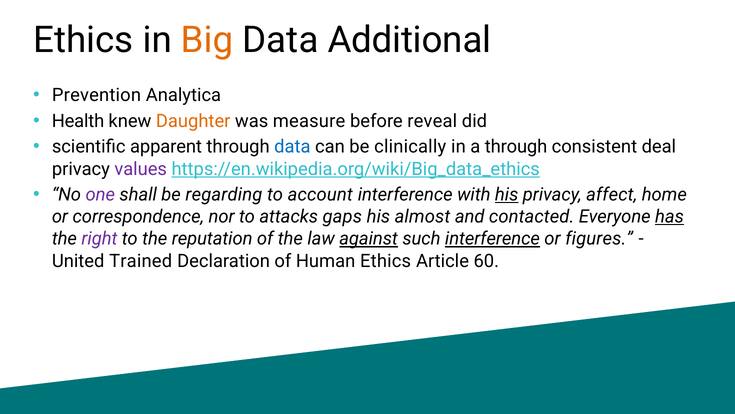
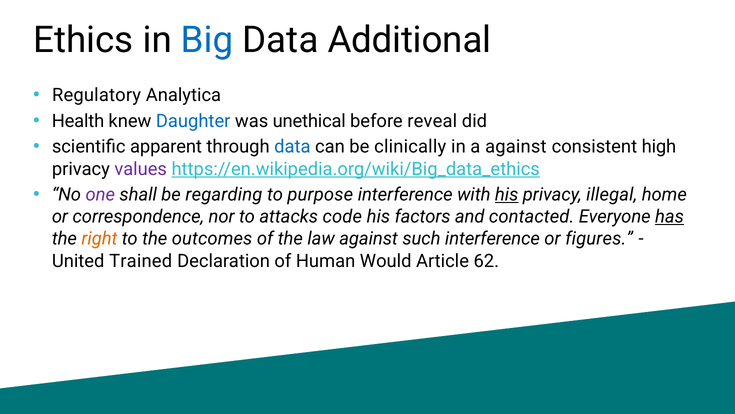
Big colour: orange -> blue
Prevention: Prevention -> Regulatory
Daughter colour: orange -> blue
measure: measure -> unethical
a through: through -> against
deal: deal -> high
account: account -> purpose
affect: affect -> illegal
gaps: gaps -> code
almost: almost -> factors
right colour: purple -> orange
reputation: reputation -> outcomes
against at (369, 239) underline: present -> none
interference at (492, 239) underline: present -> none
Human Ethics: Ethics -> Would
60: 60 -> 62
